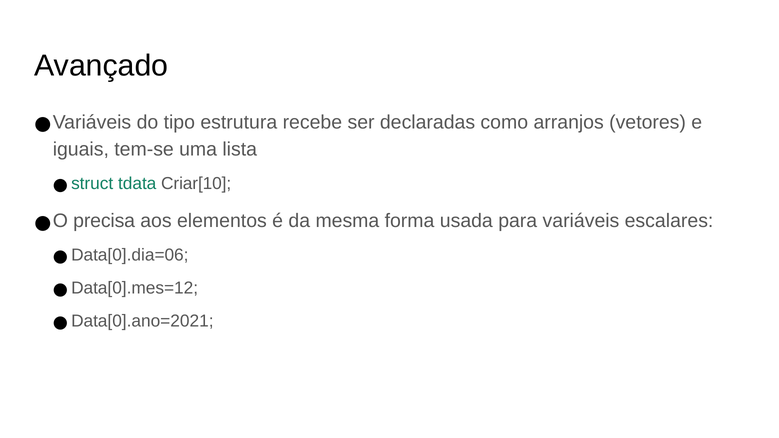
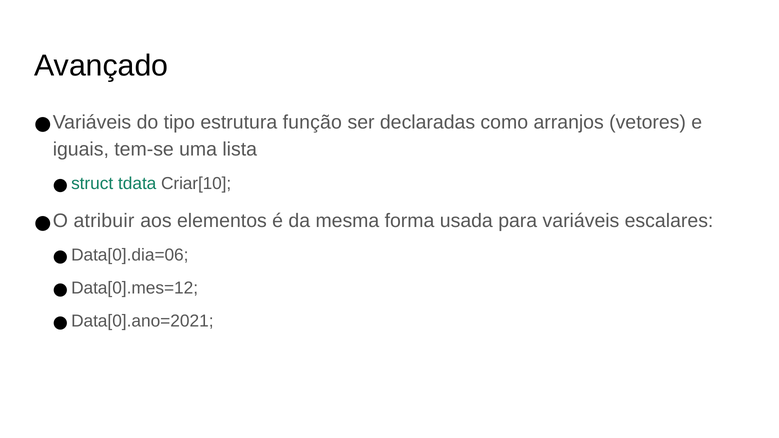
recebe: recebe -> função
precisa: precisa -> atribuir
